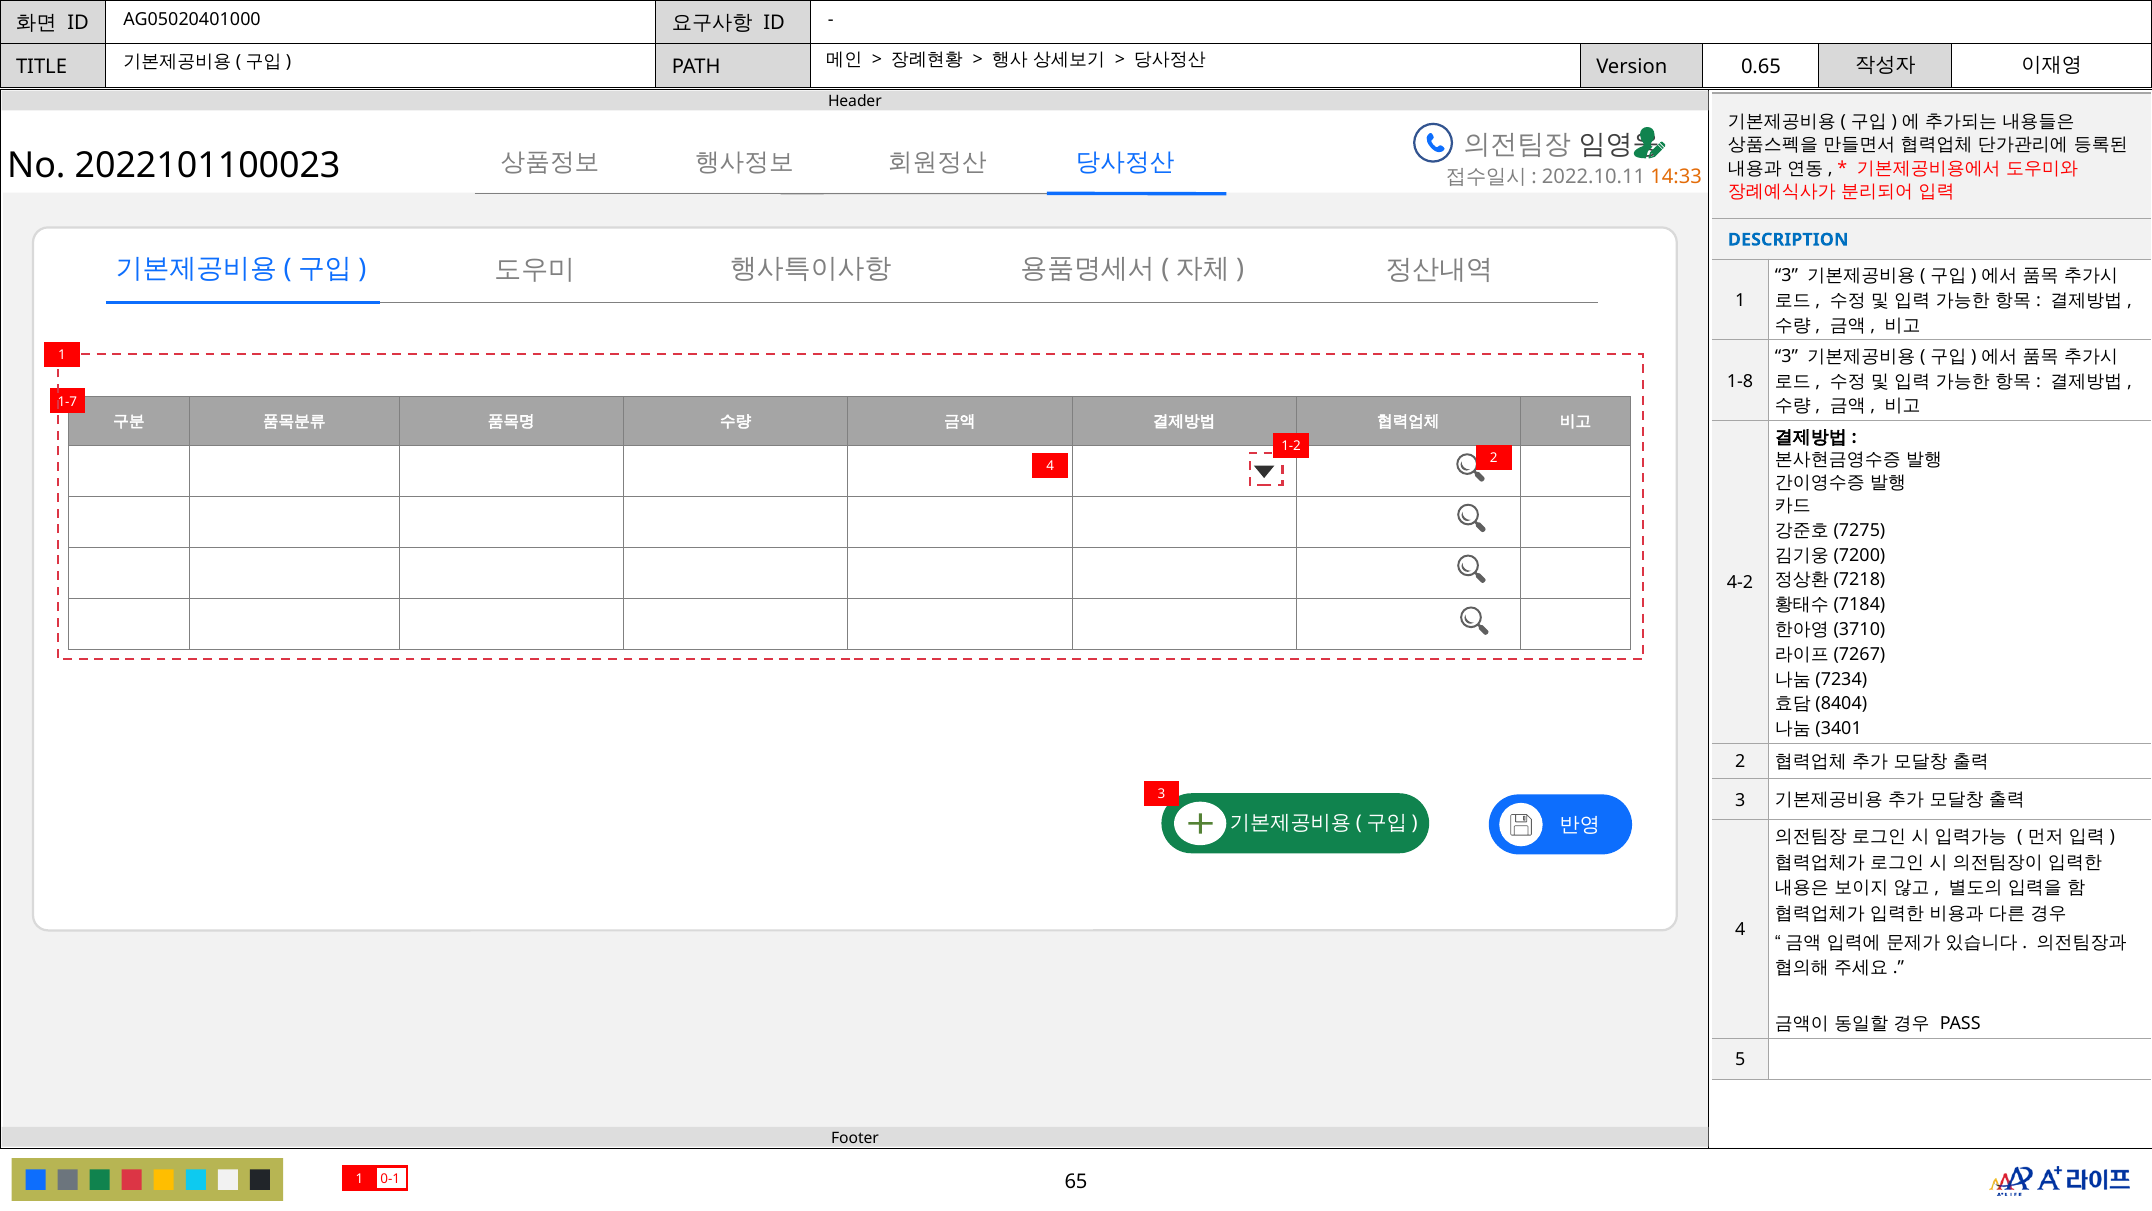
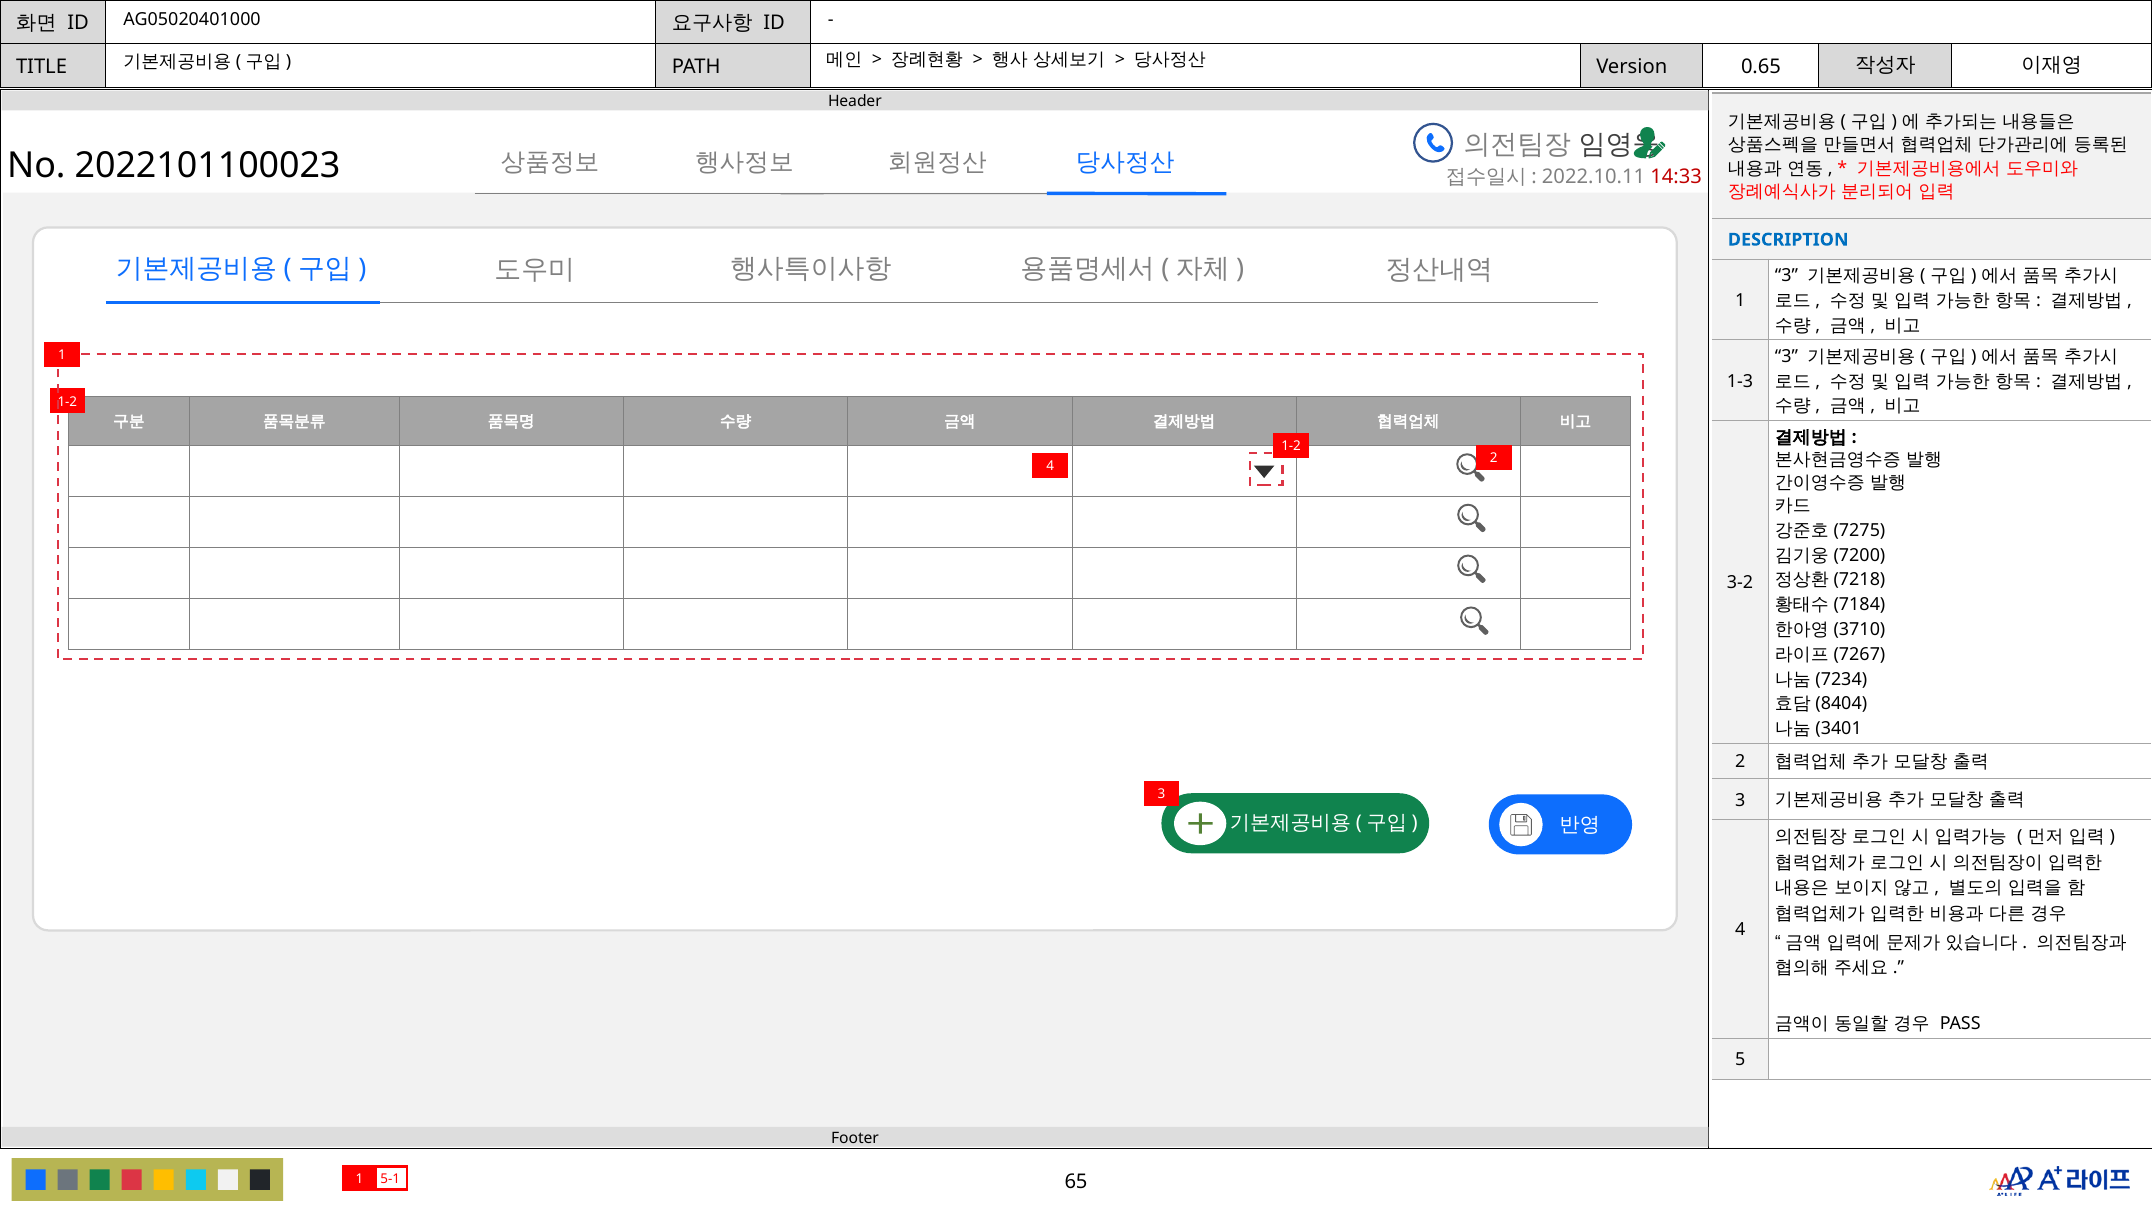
14:33 colour: orange -> red
1-8: 1-8 -> 1-3
1-7 at (67, 402): 1-7 -> 1-2
4-2: 4-2 -> 3-2
0-1: 0-1 -> 5-1
